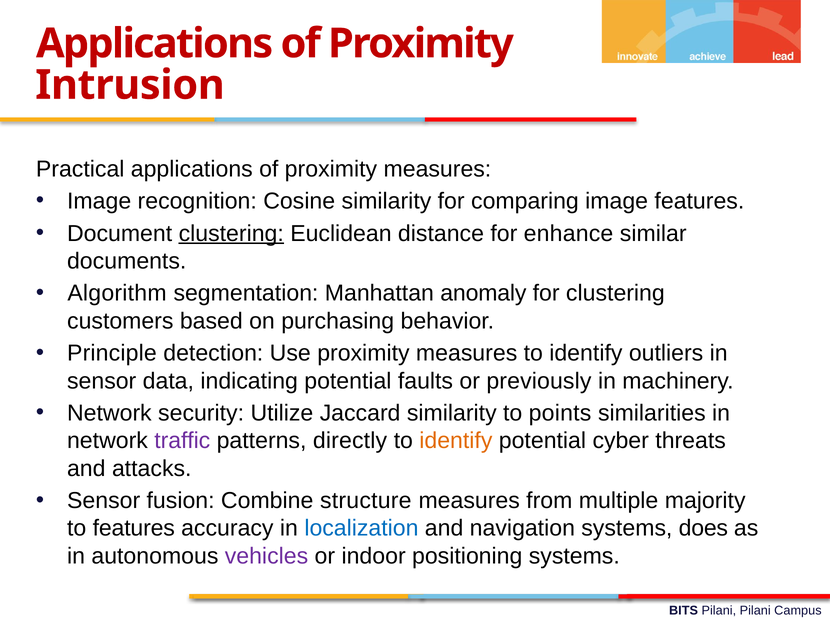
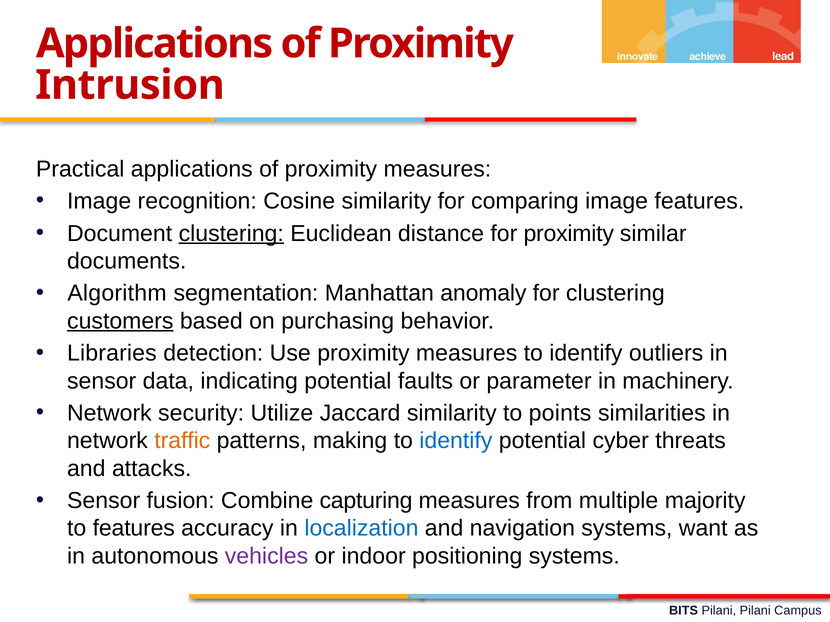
for enhance: enhance -> proximity
customers underline: none -> present
Principle: Principle -> Libraries
previously: previously -> parameter
traffic colour: purple -> orange
directly: directly -> making
identify at (456, 441) colour: orange -> blue
structure: structure -> capturing
does: does -> want
